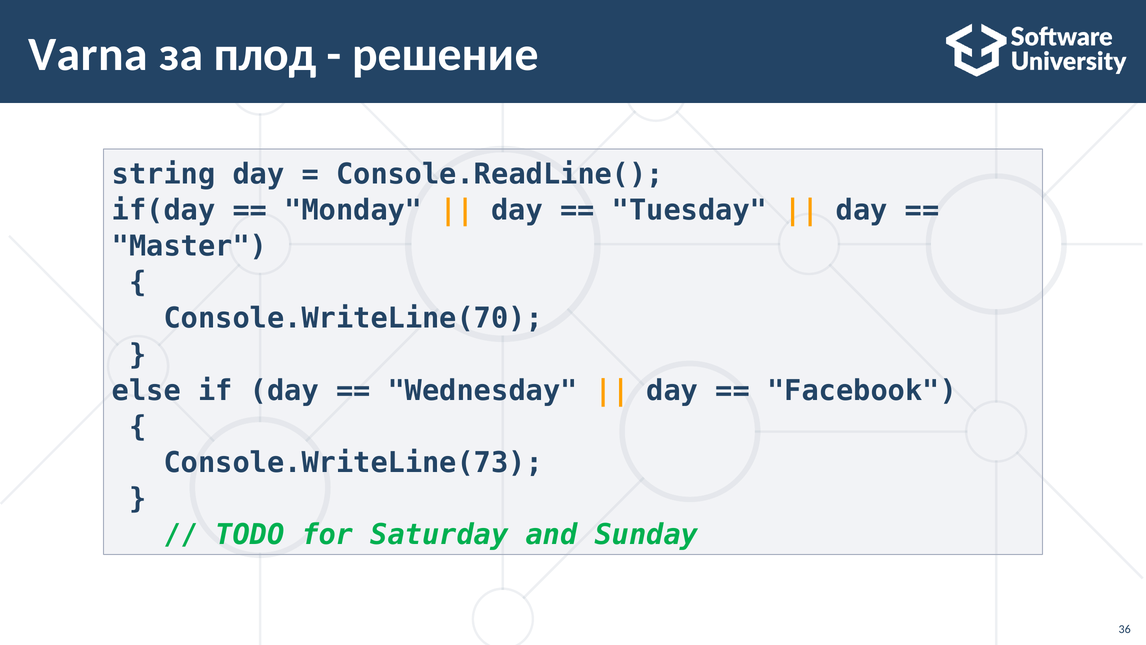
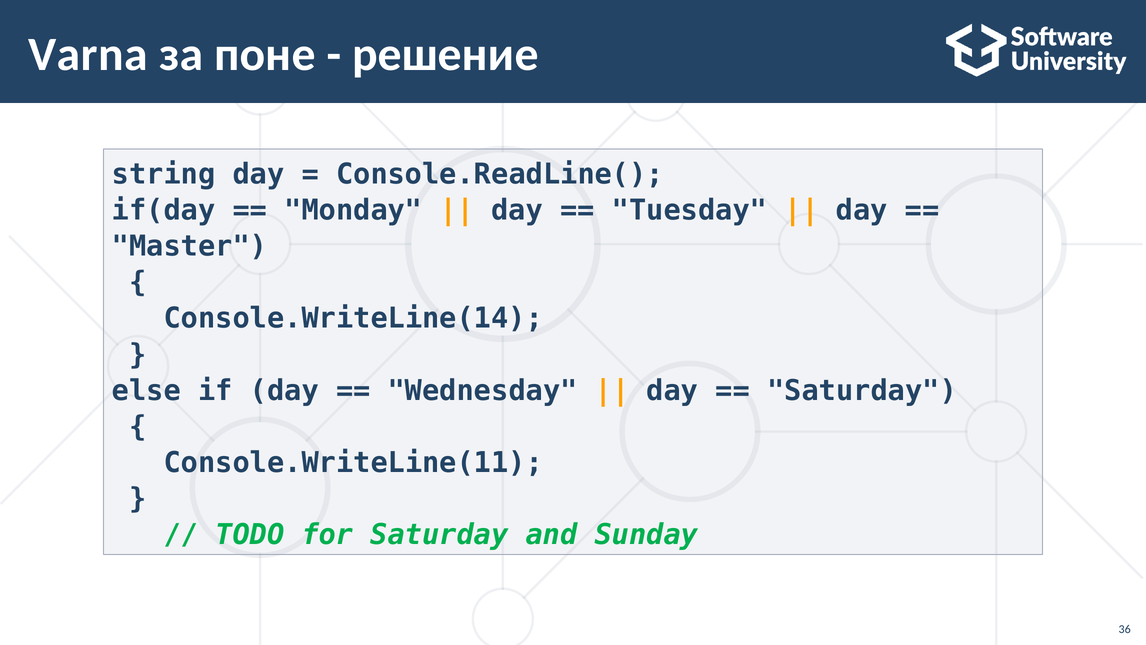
плод: плод -> поне
Console.WriteLine(70: Console.WriteLine(70 -> Console.WriteLine(14
Facebook at (862, 390): Facebook -> Saturday
Console.WriteLine(73: Console.WriteLine(73 -> Console.WriteLine(11
